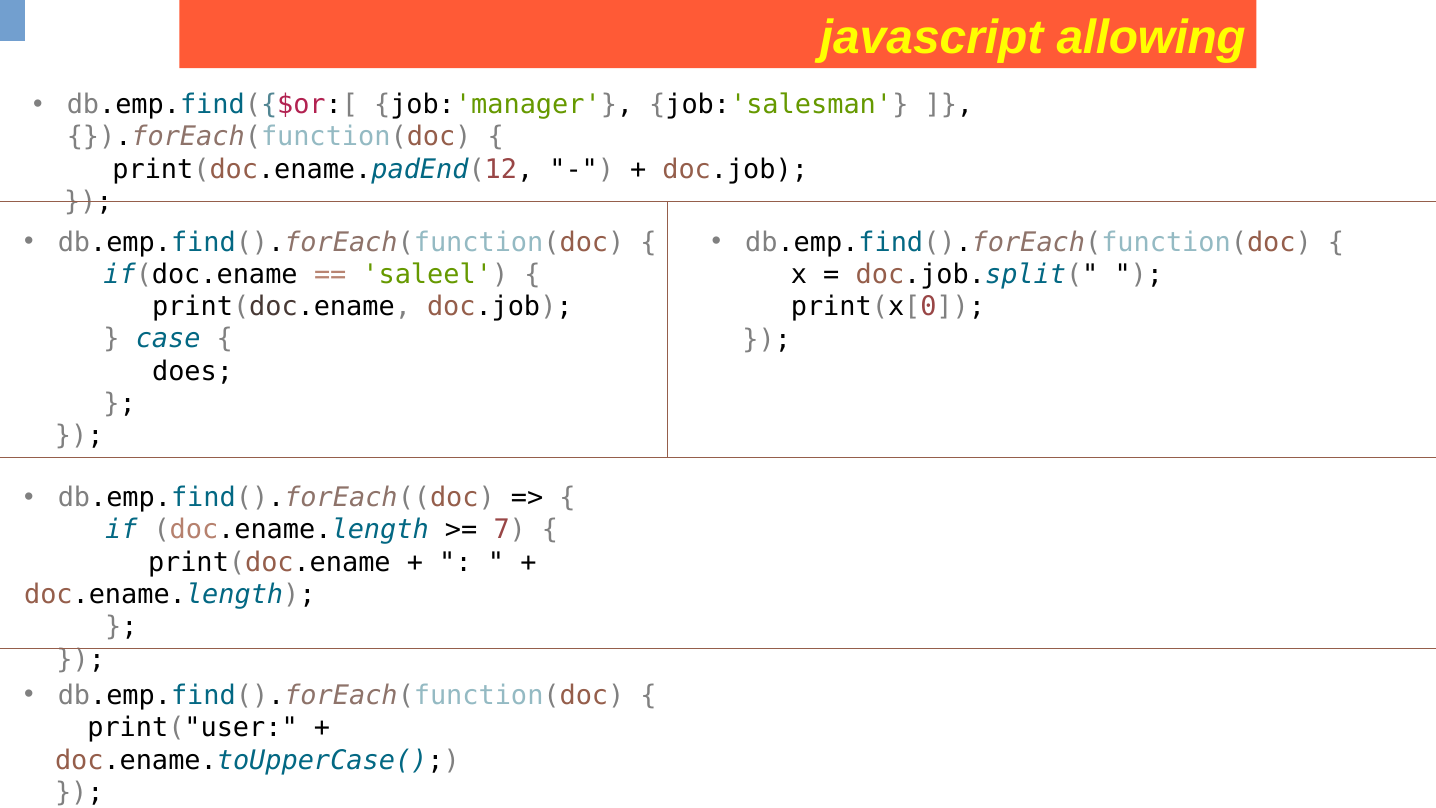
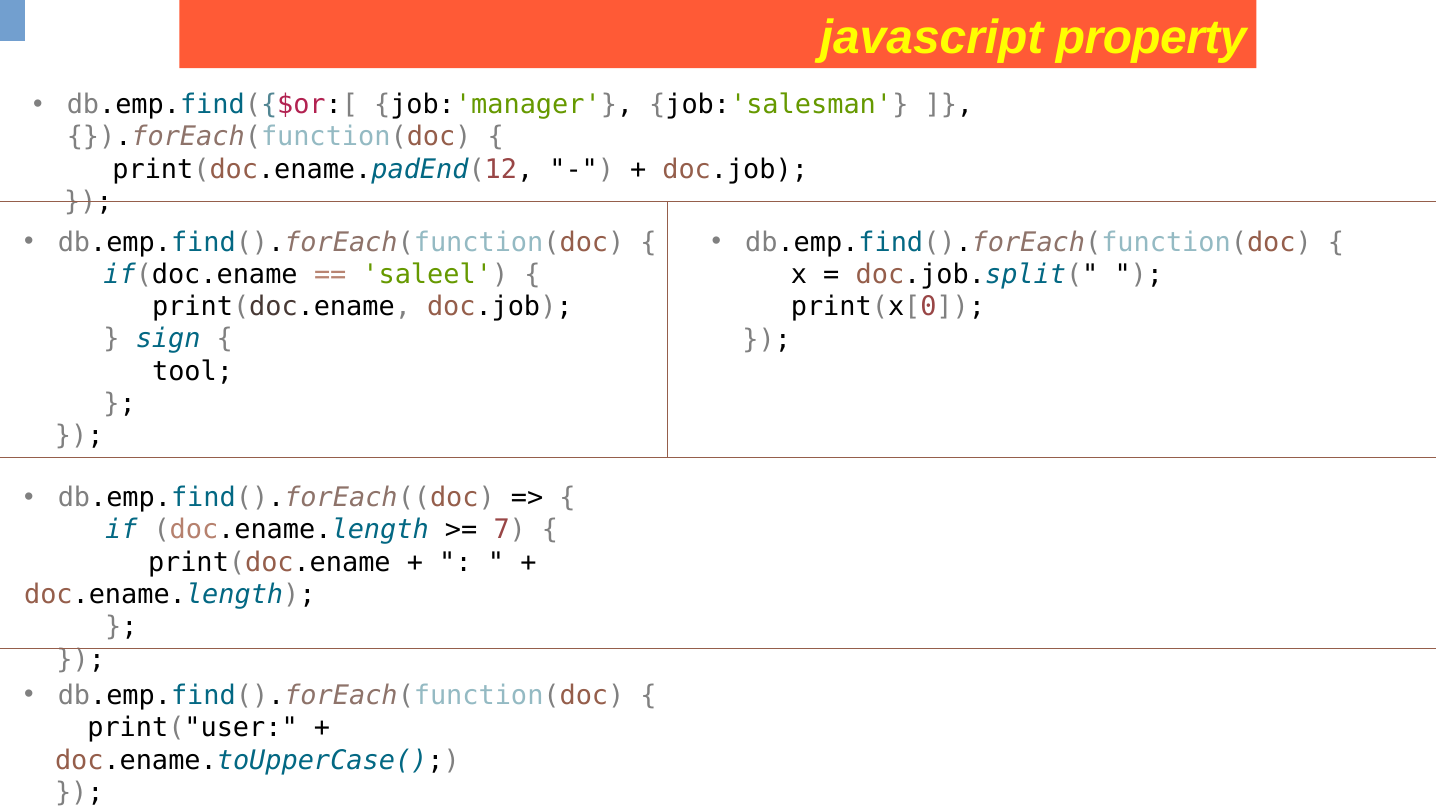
allowing: allowing -> property
case: case -> sign
does: does -> tool
